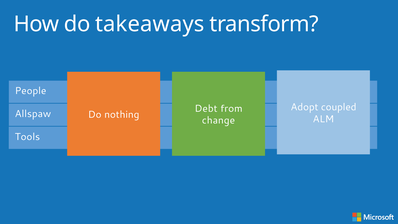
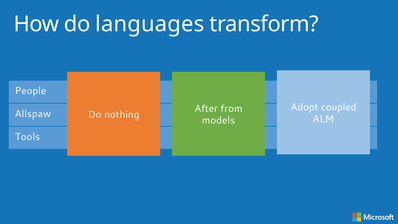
takeaways: takeaways -> languages
Debt: Debt -> After
change: change -> models
